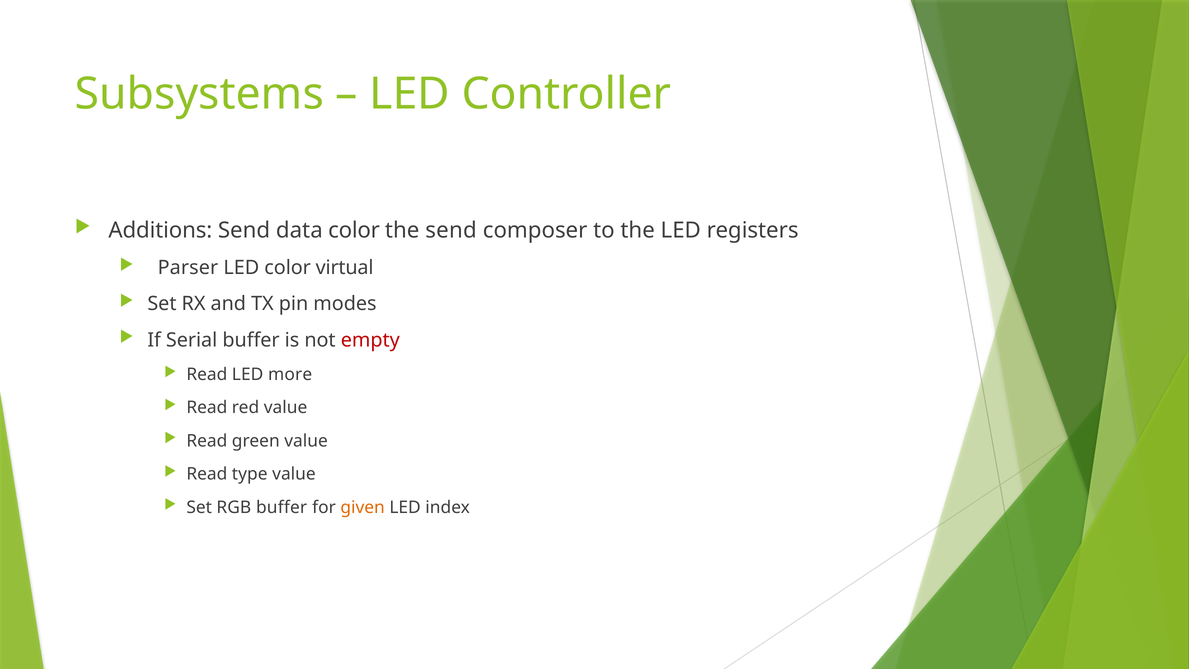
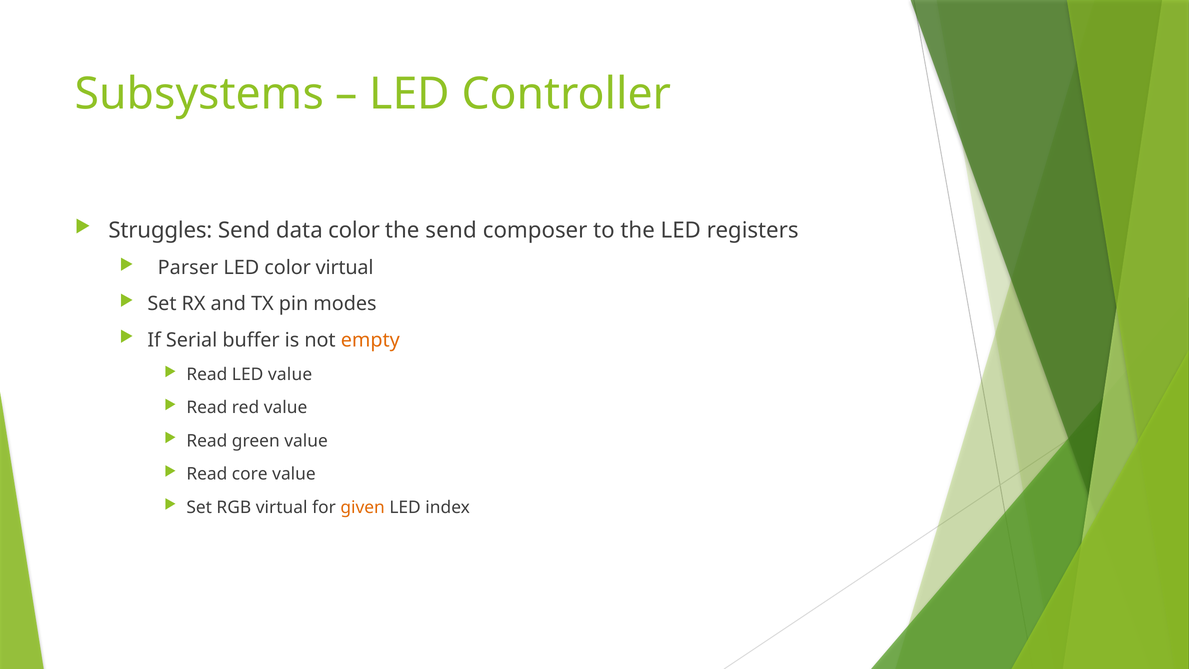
Additions: Additions -> Struggles
empty colour: red -> orange
LED more: more -> value
type: type -> core
RGB buffer: buffer -> virtual
